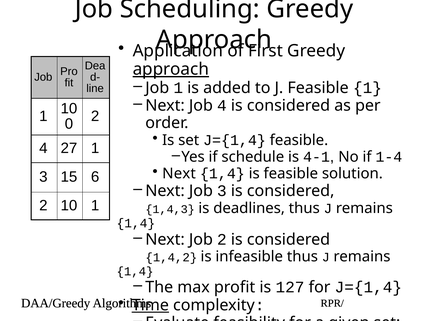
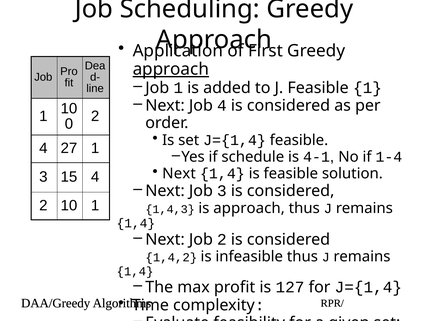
15 6: 6 -> 4
is deadlines: deadlines -> approach
Time underline: present -> none
